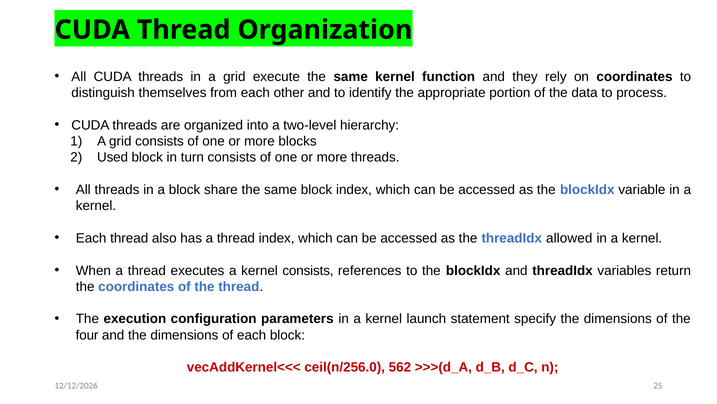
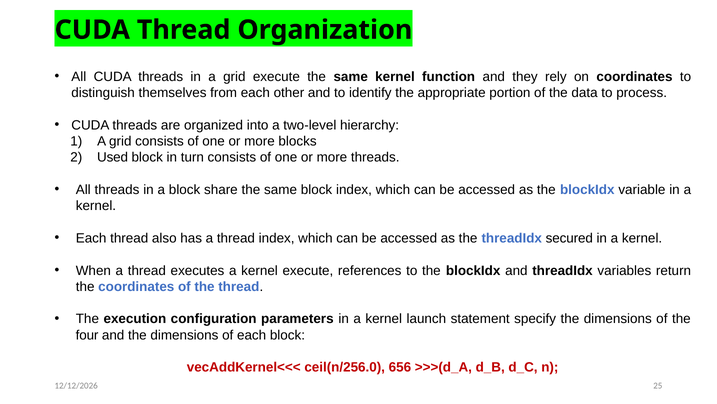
allowed: allowed -> secured
kernel consists: consists -> execute
562: 562 -> 656
